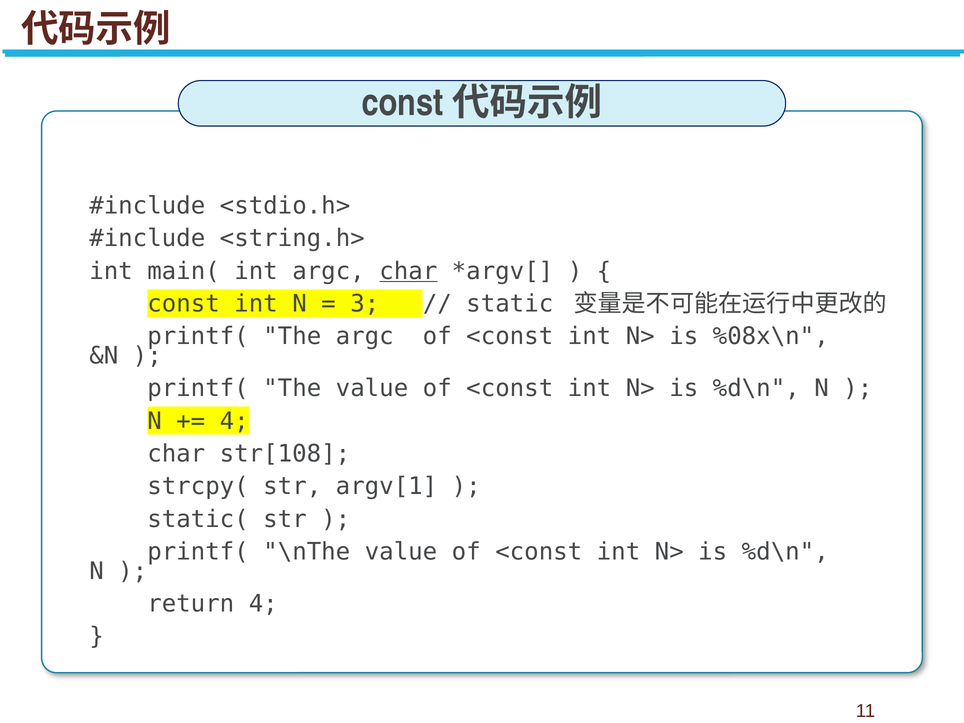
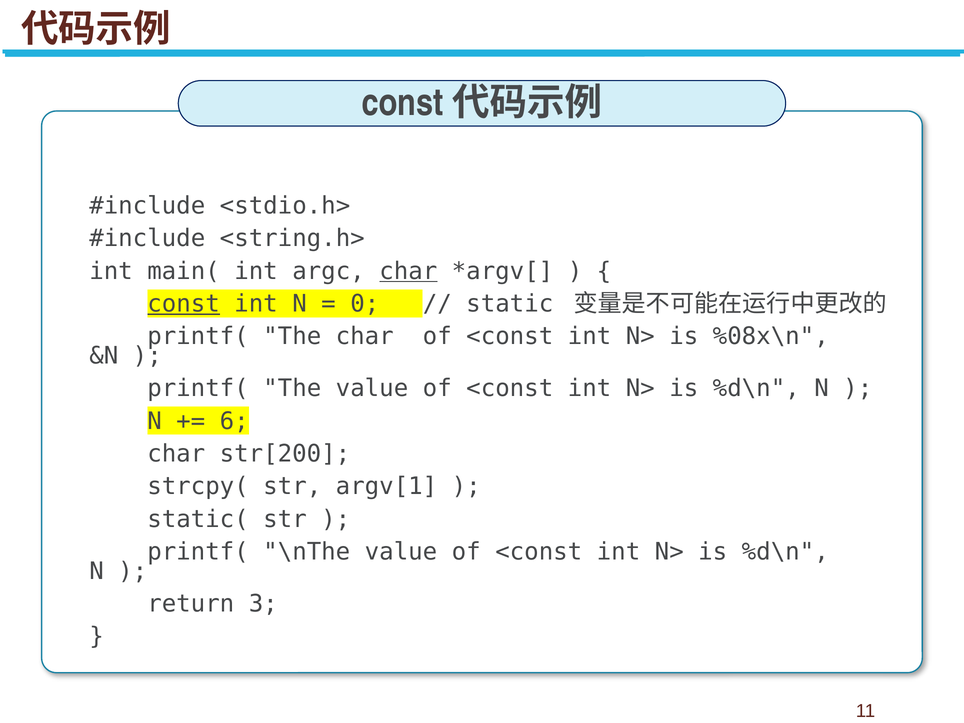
const underline: none -> present
3: 3 -> 0
The argc: argc -> char
4 at (234, 421): 4 -> 6
str[108: str[108 -> str[200
return 4: 4 -> 3
